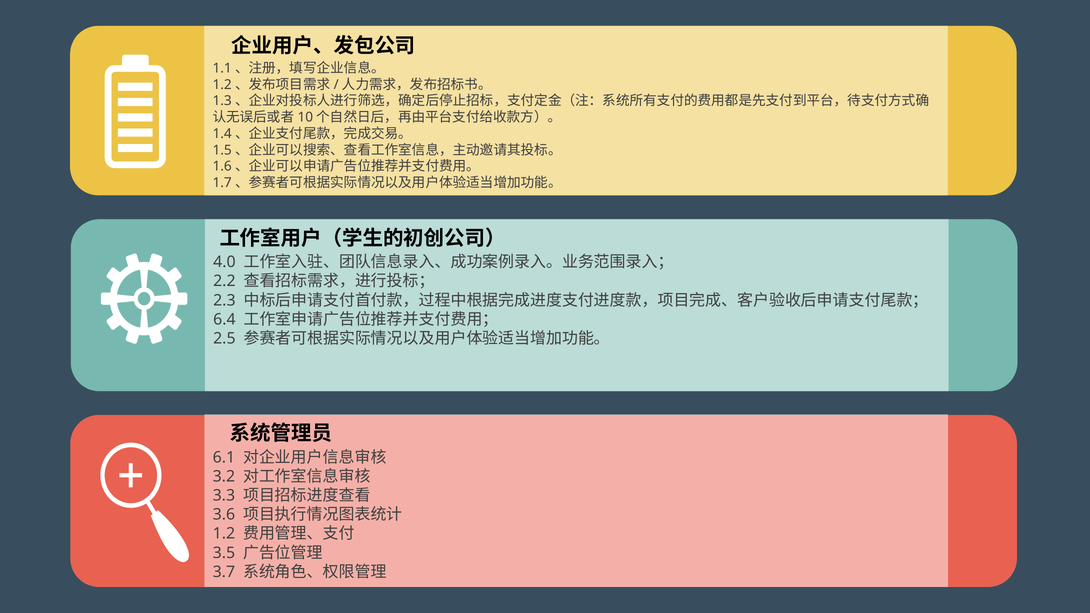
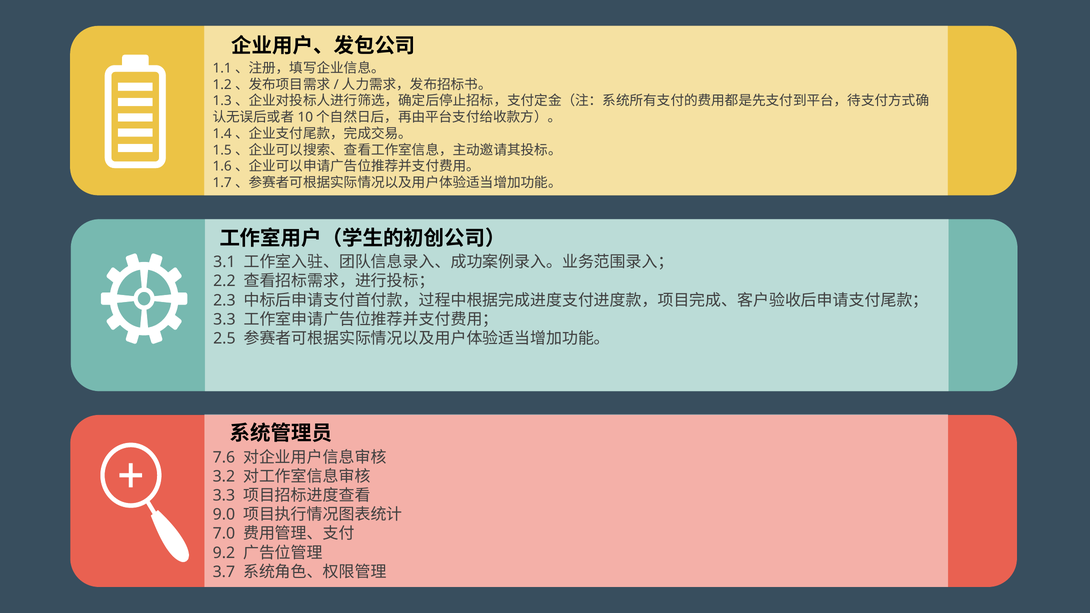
4.0: 4.0 -> 3.1
6.4 at (224, 319): 6.4 -> 3.3
6.1: 6.1 -> 7.6
3.6: 3.6 -> 9.0
1.2: 1.2 -> 7.0
3.5: 3.5 -> 9.2
